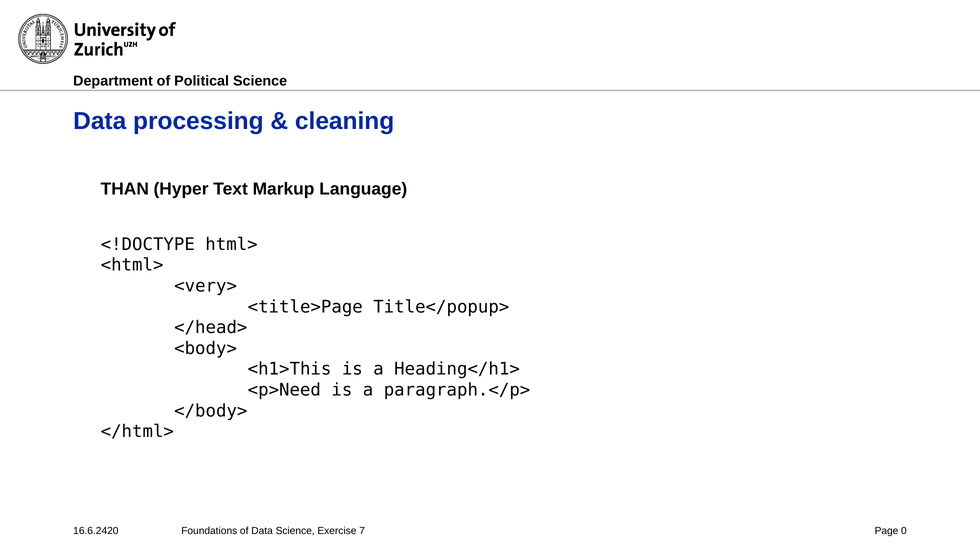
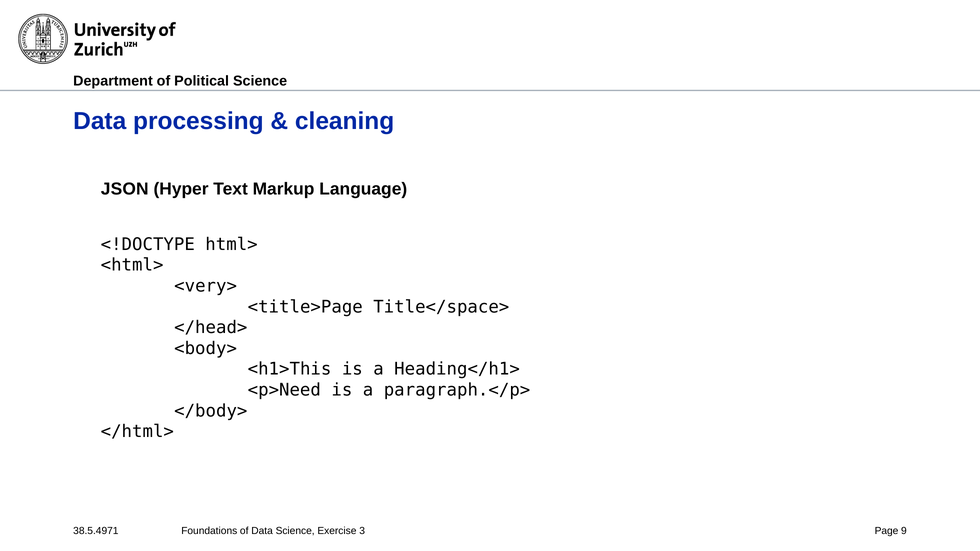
THAN: THAN -> JSON
Title</popup>: Title</popup> -> Title</space>
16.6.2420: 16.6.2420 -> 38.5.4971
7: 7 -> 3
0: 0 -> 9
